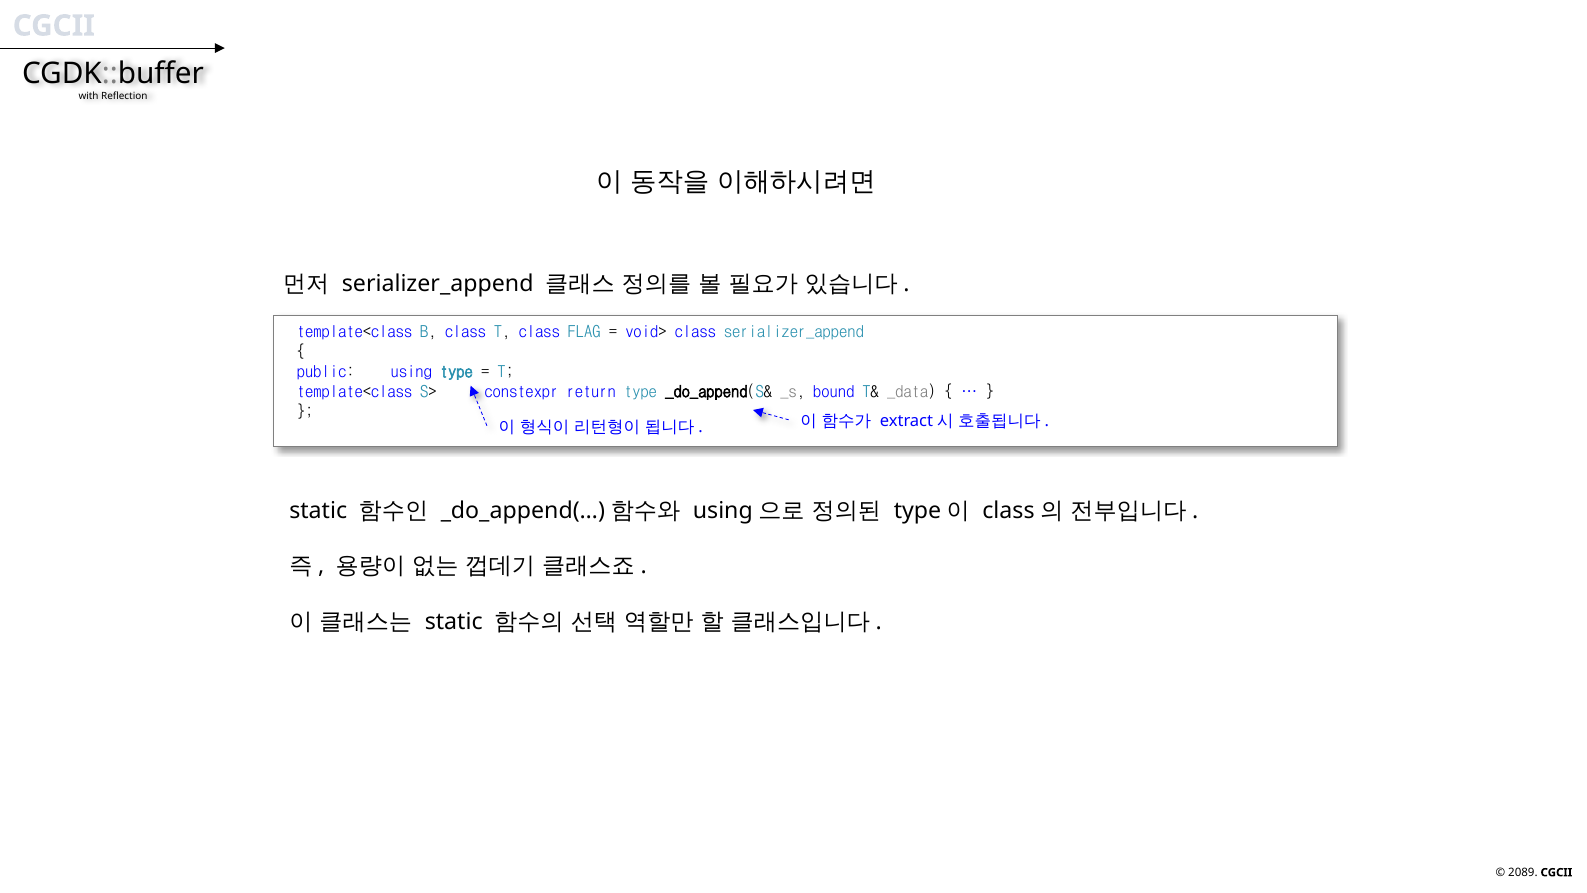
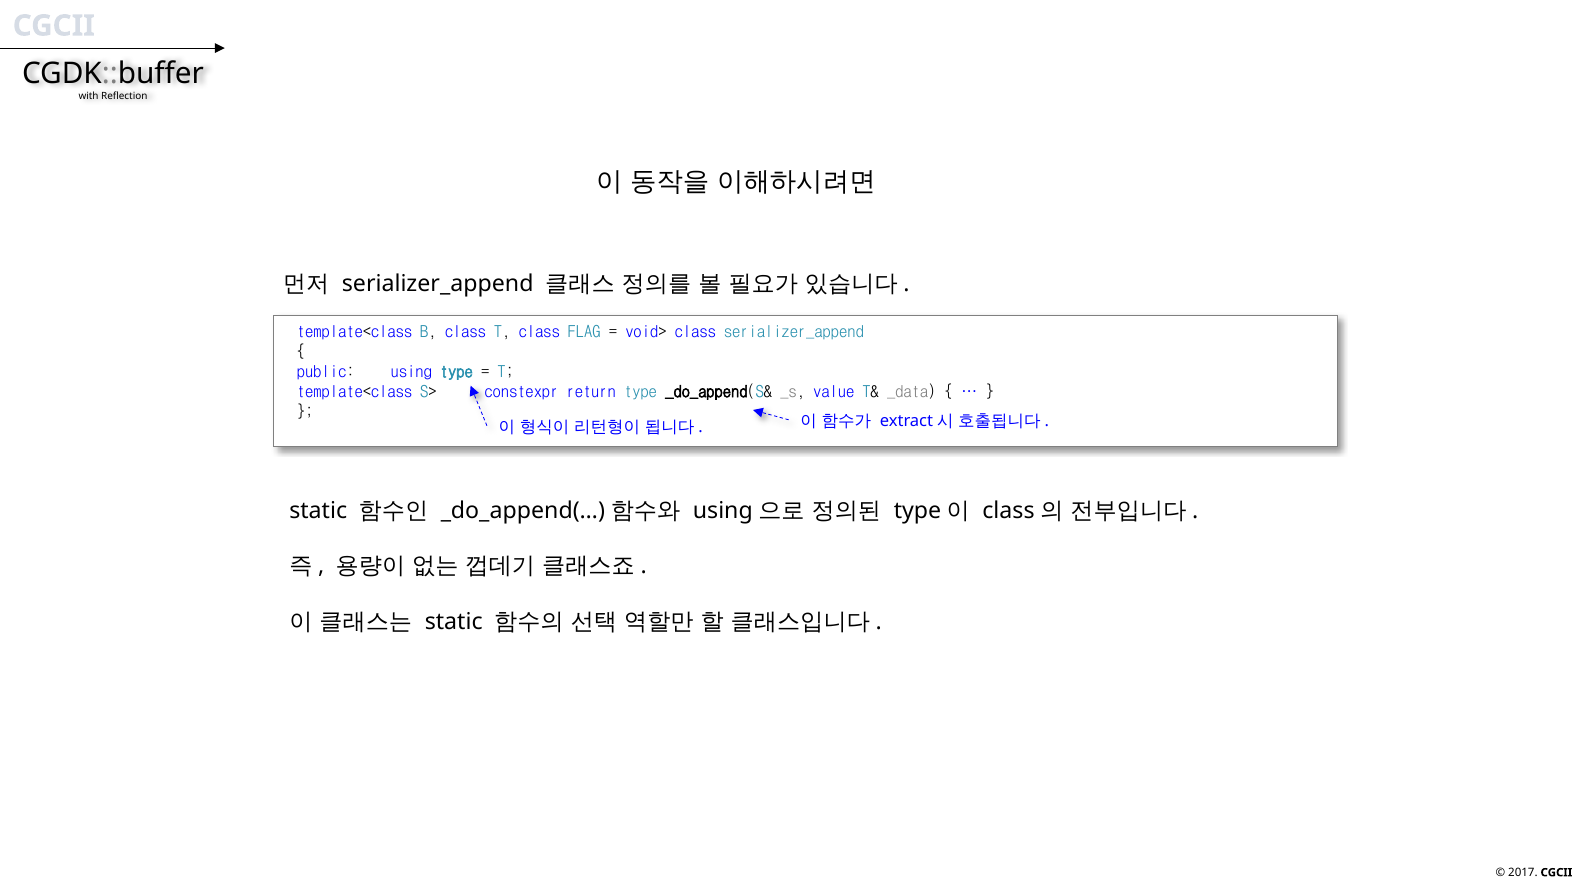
bound: bound -> value
2089: 2089 -> 2017
